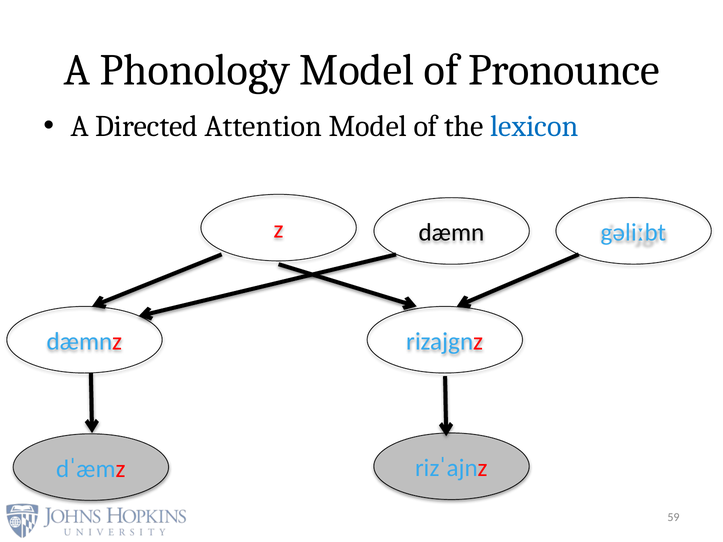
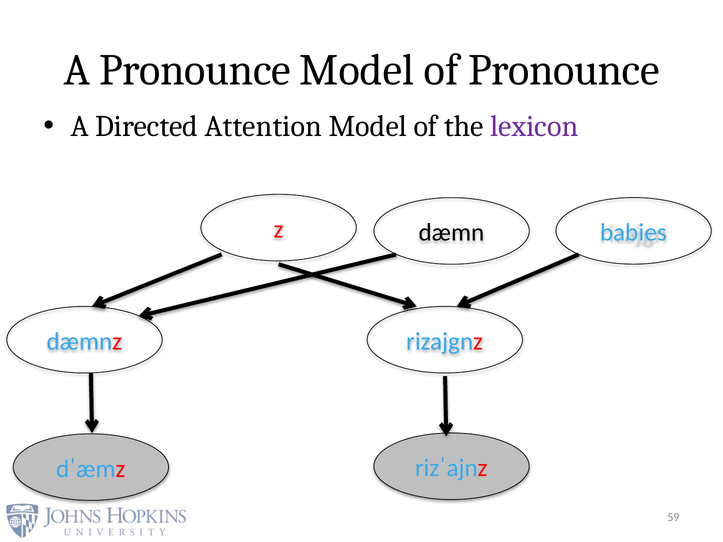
A Phonology: Phonology -> Pronounce
lexicon colour: blue -> purple
gəliːbt: gəliːbt -> babies
